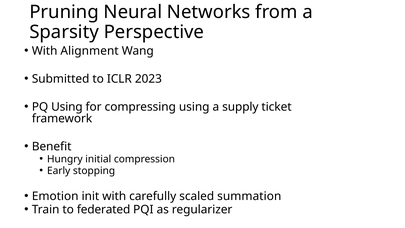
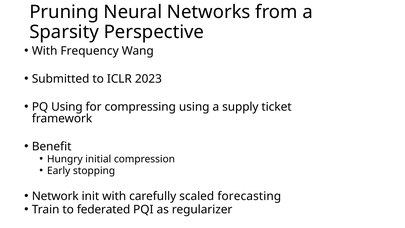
Alignment: Alignment -> Frequency
Emotion: Emotion -> Network
summation: summation -> forecasting
